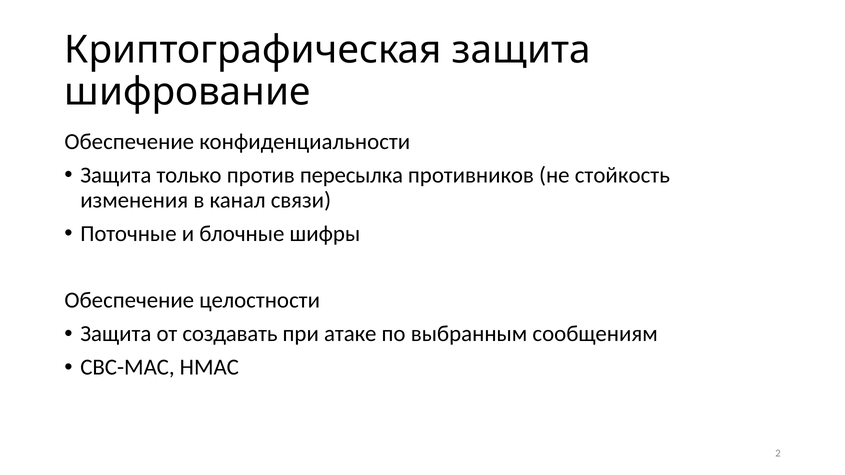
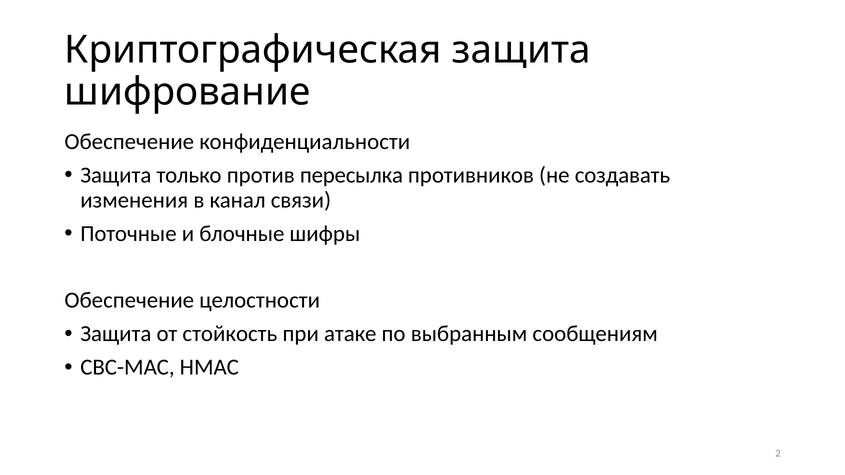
стойкость: стойкость -> создавать
создавать: создавать -> стойкость
